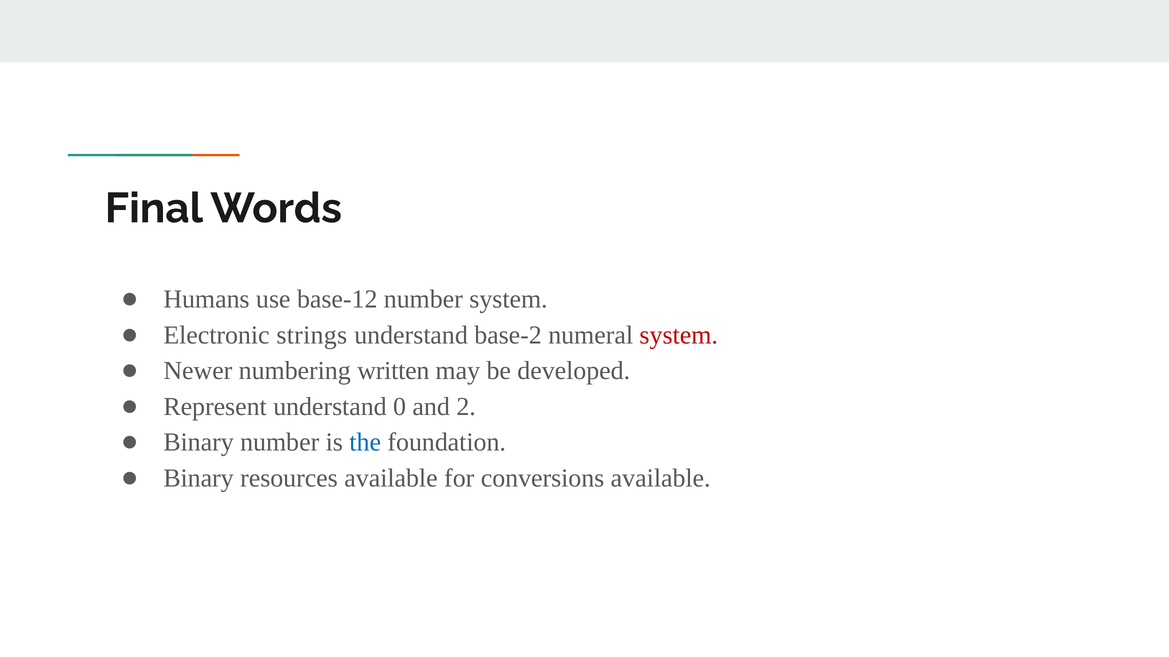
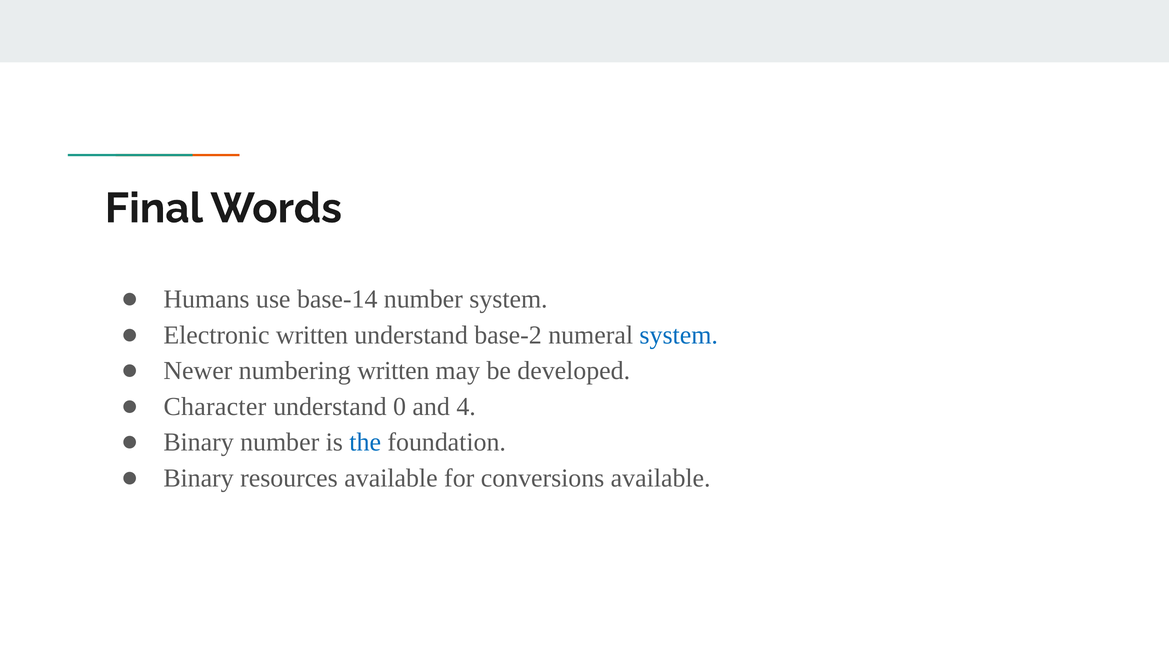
base-12: base-12 -> base-14
Electronic strings: strings -> written
system at (679, 335) colour: red -> blue
Represent: Represent -> Character
2: 2 -> 4
